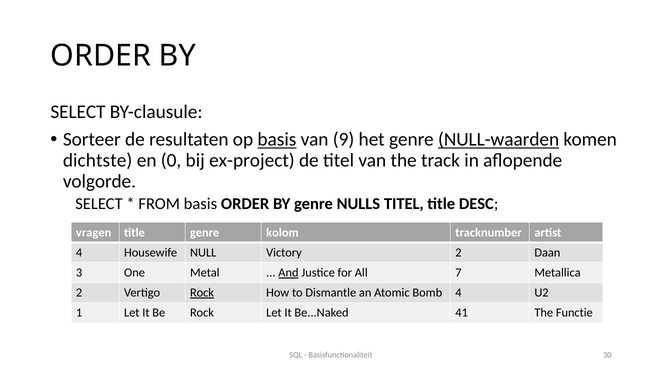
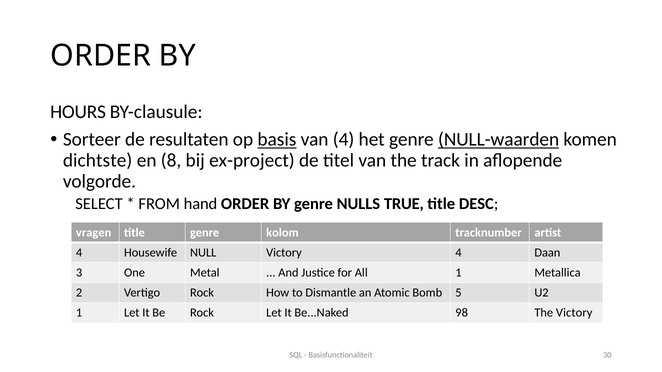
SELECT at (78, 112): SELECT -> HOURS
van 9: 9 -> 4
0: 0 -> 8
FROM basis: basis -> hand
NULLS TITEL: TITEL -> TRUE
Victory 2: 2 -> 4
And underline: present -> none
All 7: 7 -> 1
Rock at (202, 293) underline: present -> none
Bomb 4: 4 -> 5
41: 41 -> 98
The Functie: Functie -> Victory
